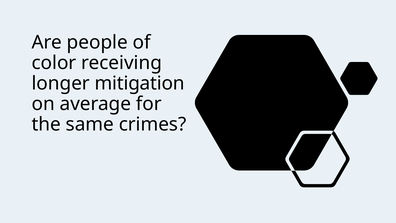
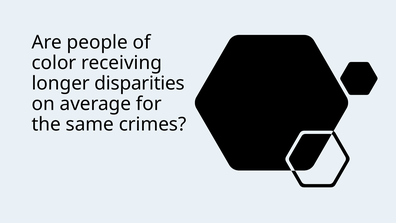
mitigation: mitigation -> disparities
